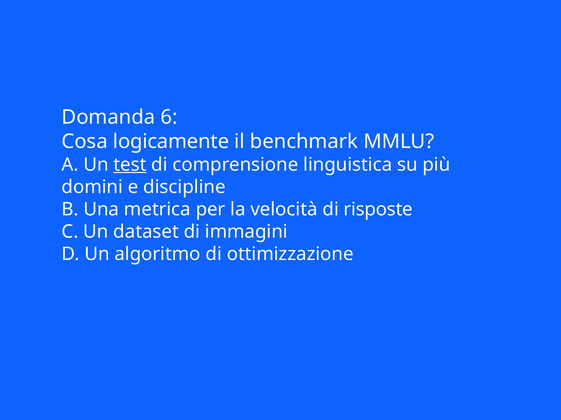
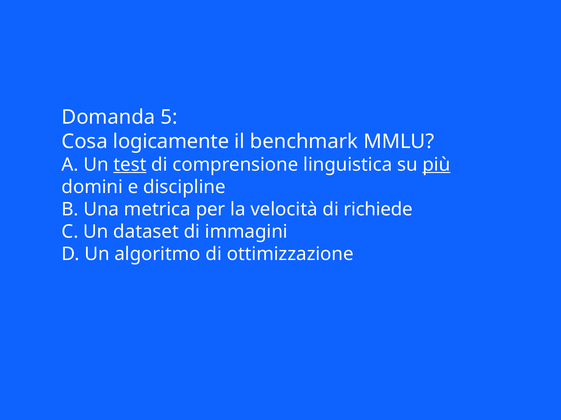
6: 6 -> 5
più underline: none -> present
risposte: risposte -> richiede
